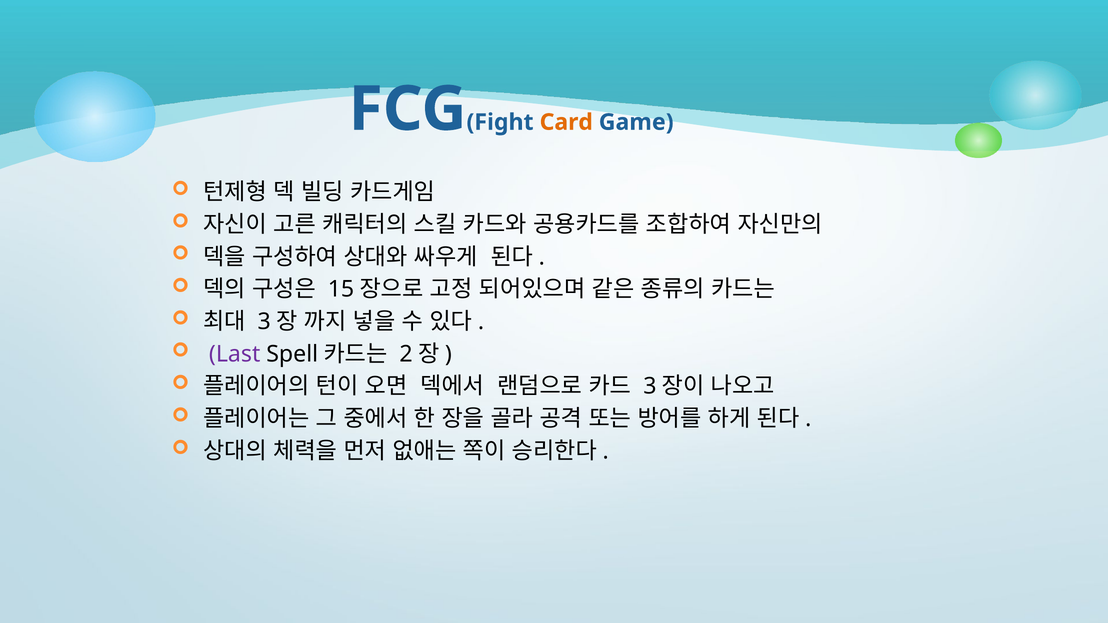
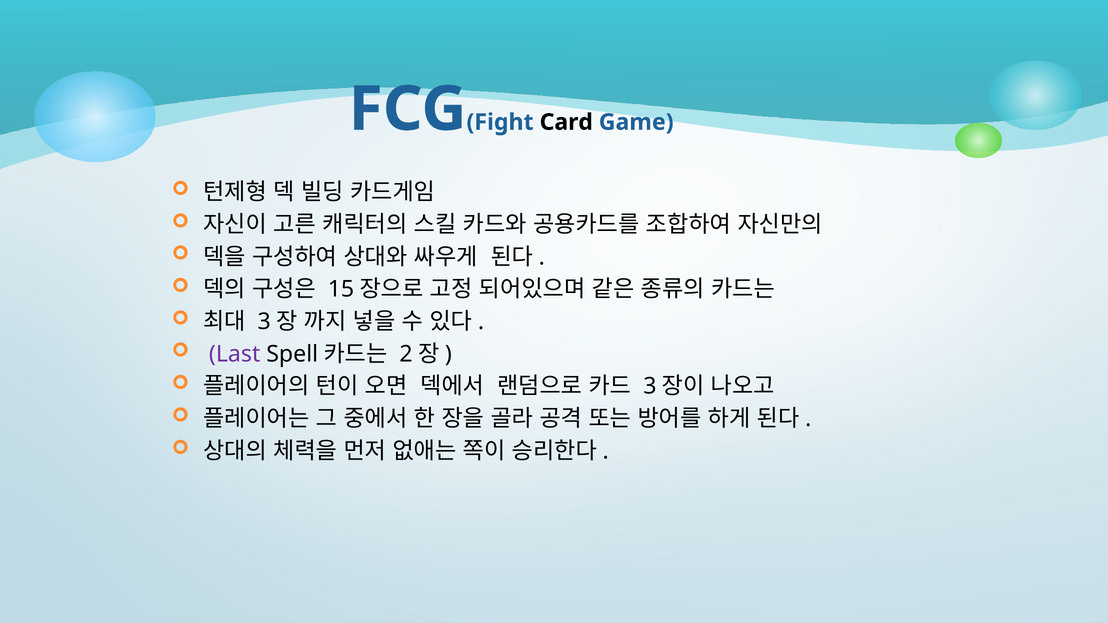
Card colour: orange -> black
